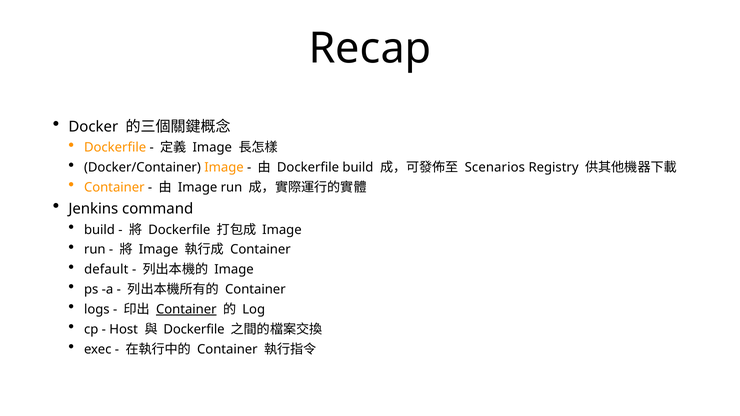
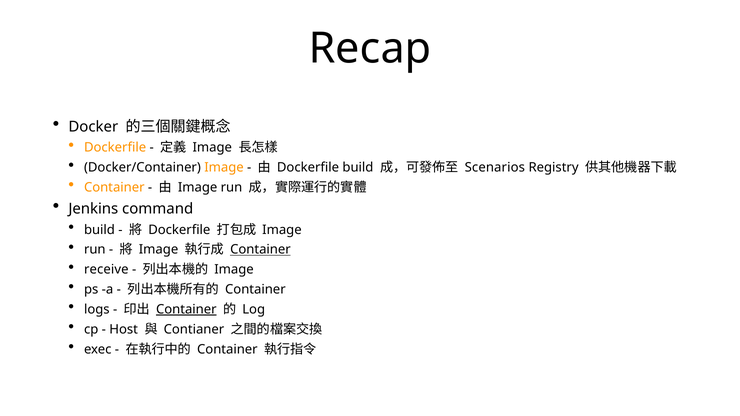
Container at (260, 250) underline: none -> present
default: default -> receive
Dockerfile at (194, 330): Dockerfile -> Contianer
